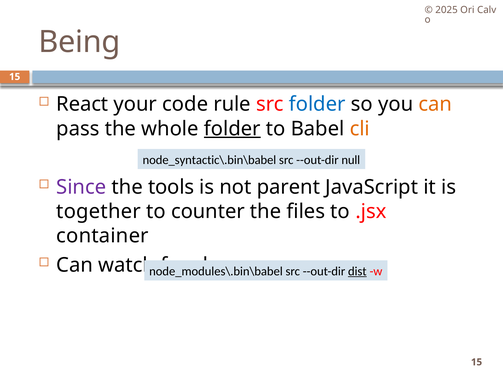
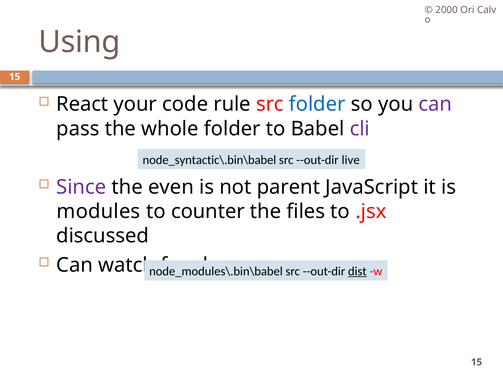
2025: 2025 -> 2000
Being: Being -> Using
can at (435, 104) colour: orange -> purple
folder at (232, 128) underline: present -> none
cli colour: orange -> purple
null: null -> live
tools: tools -> even
together: together -> modules
container: container -> discussed
